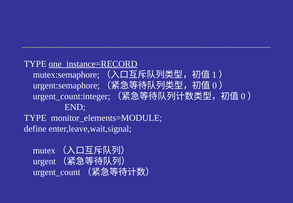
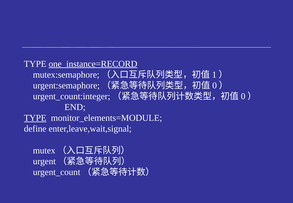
TYPE at (35, 118) underline: none -> present
